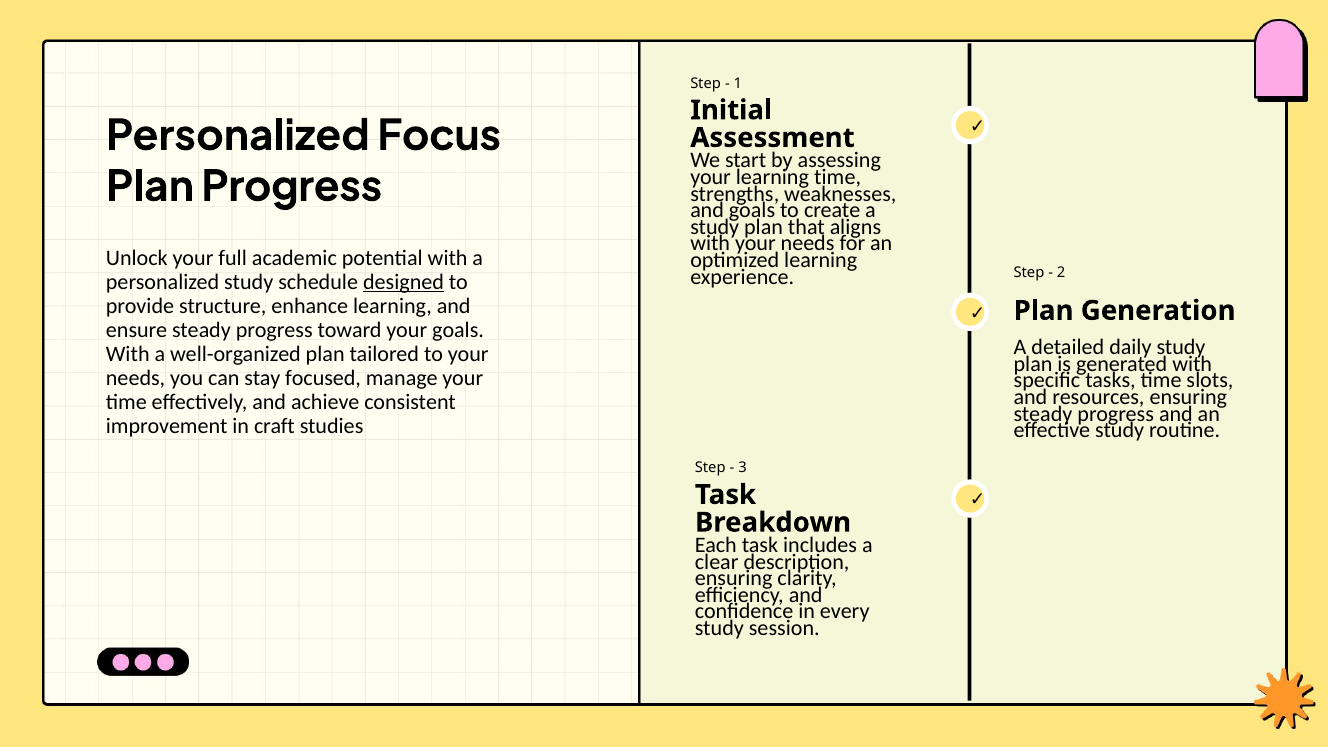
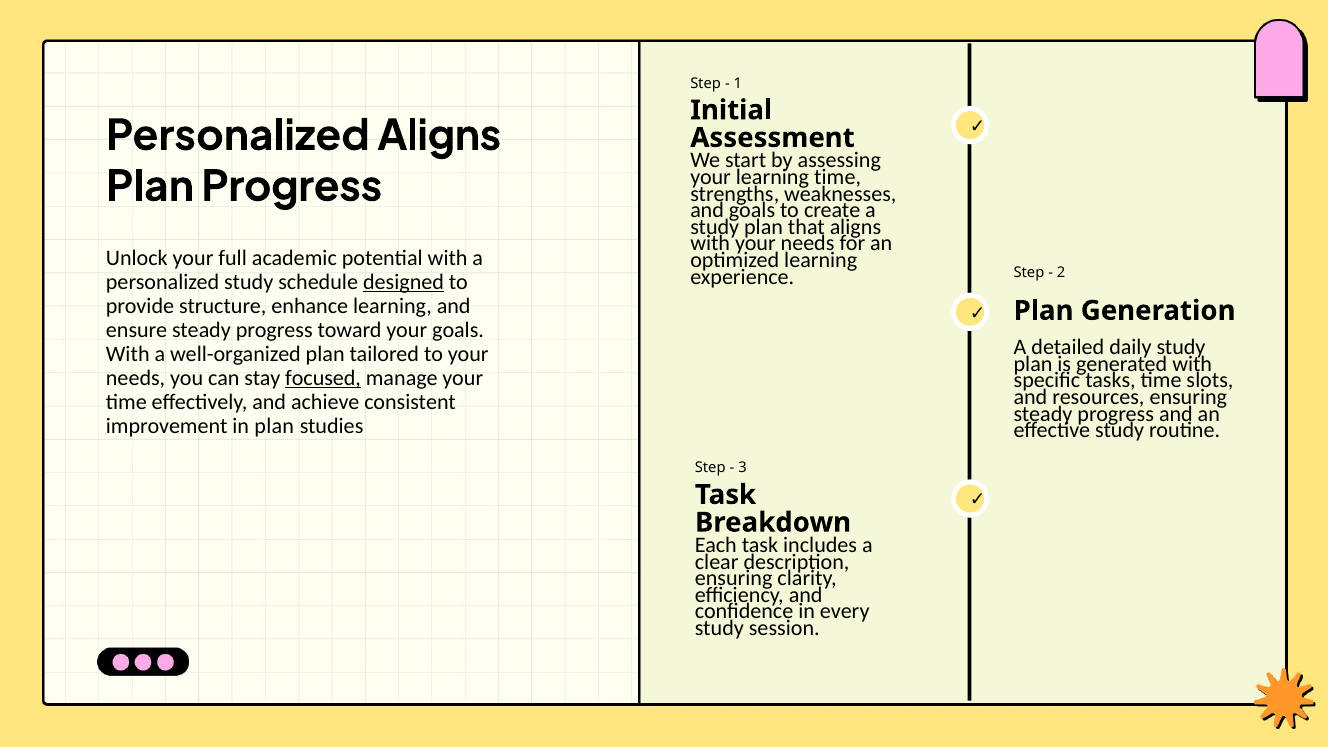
Personalized Focus: Focus -> Aligns
focused underline: none -> present
in craft: craft -> plan
